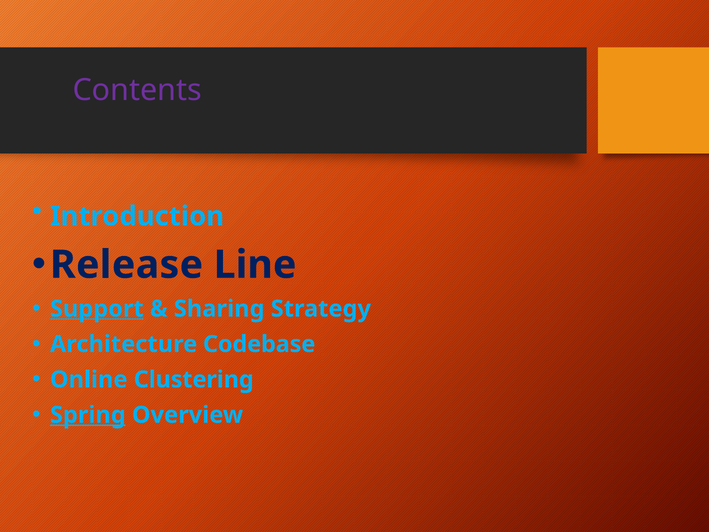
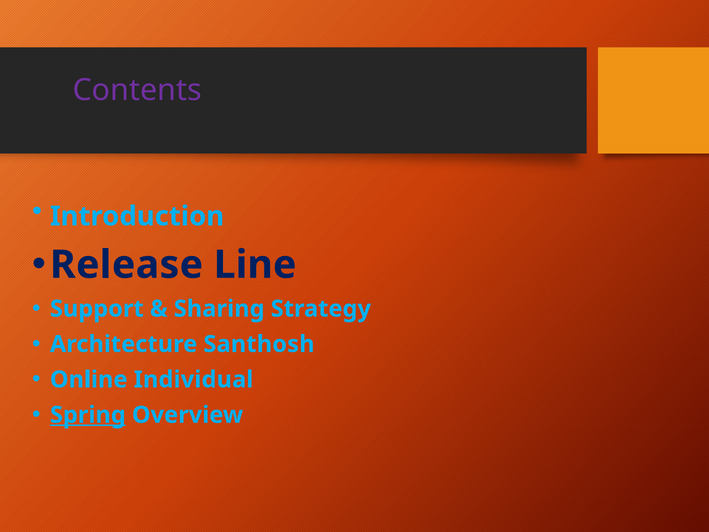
Support underline: present -> none
Codebase: Codebase -> Santhosh
Clustering: Clustering -> Individual
